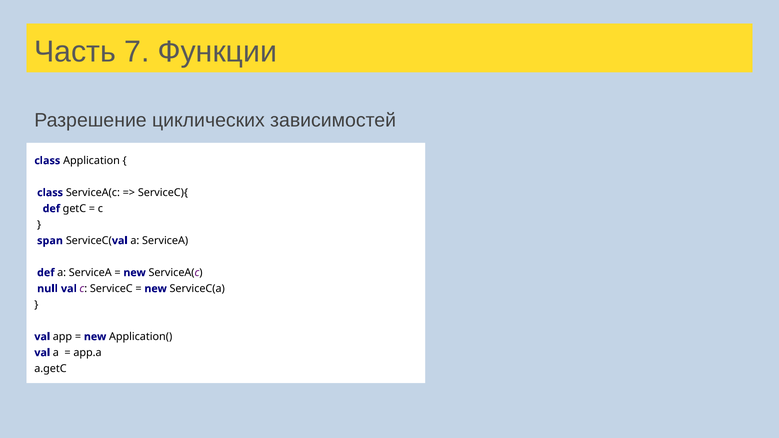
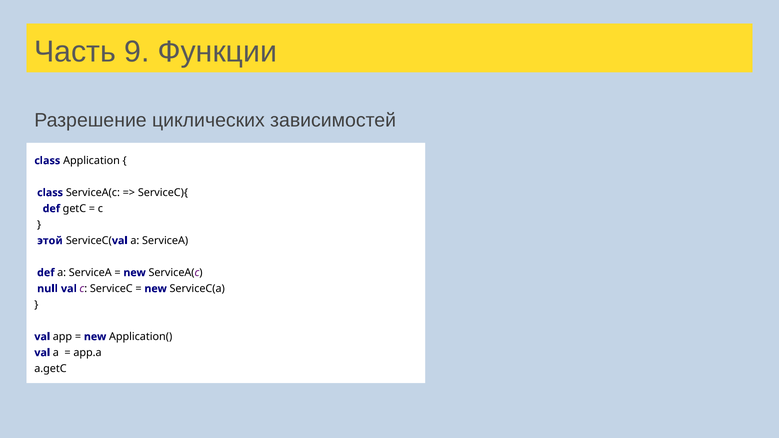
7: 7 -> 9
span: span -> этой
